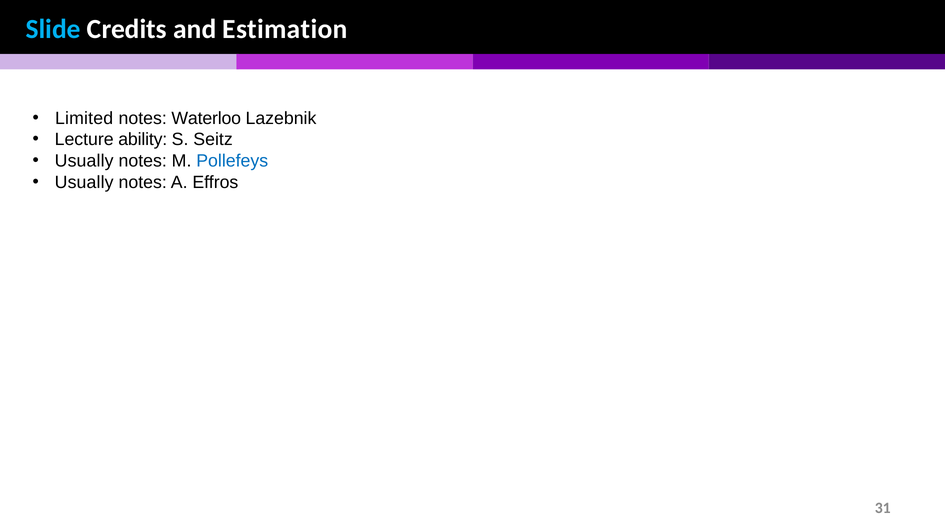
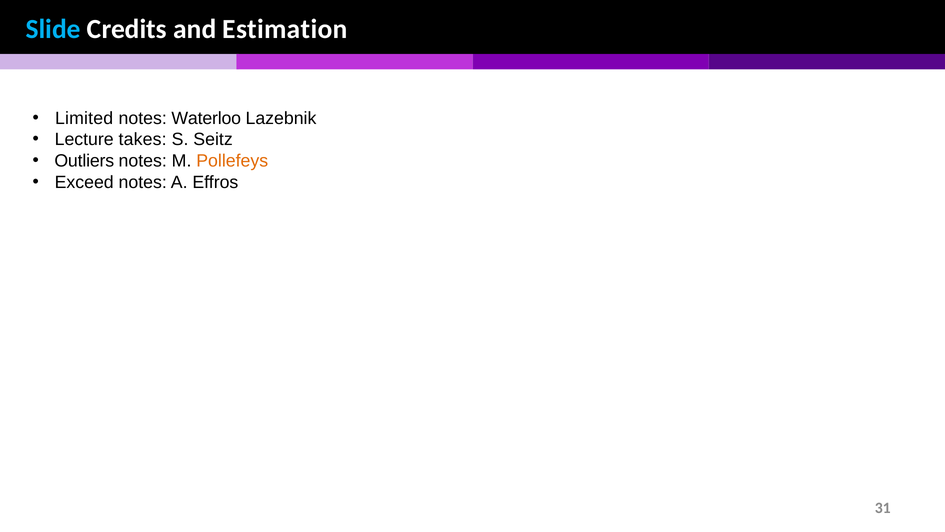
ability: ability -> takes
Usually at (84, 161): Usually -> Outliers
Pollefeys colour: blue -> orange
Usually at (84, 182): Usually -> Exceed
